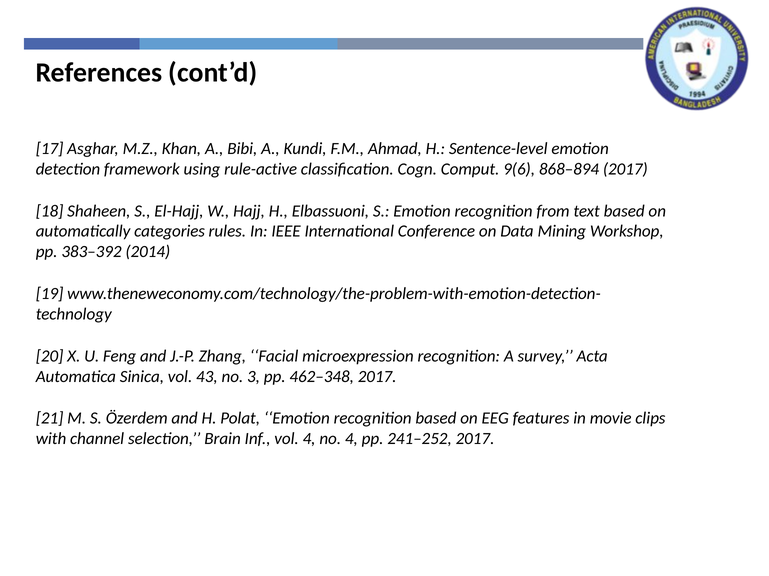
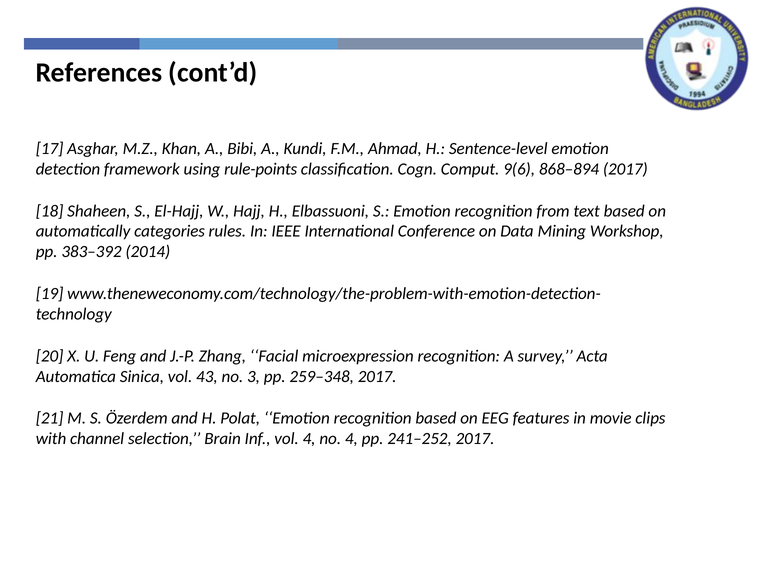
rule-active: rule-active -> rule-points
462–348: 462–348 -> 259–348
